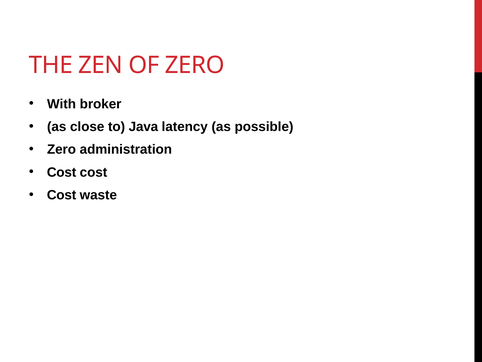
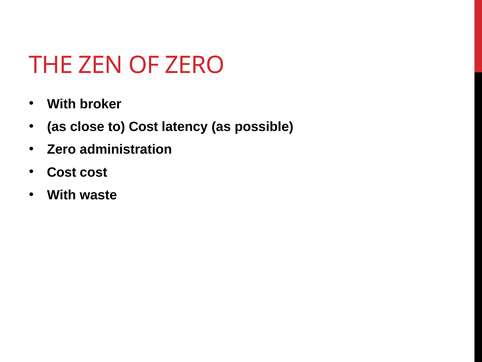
to Java: Java -> Cost
Cost at (62, 195): Cost -> With
